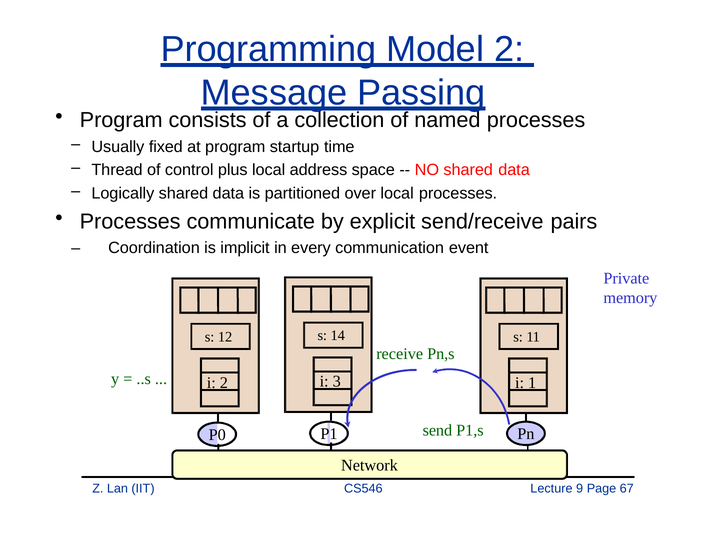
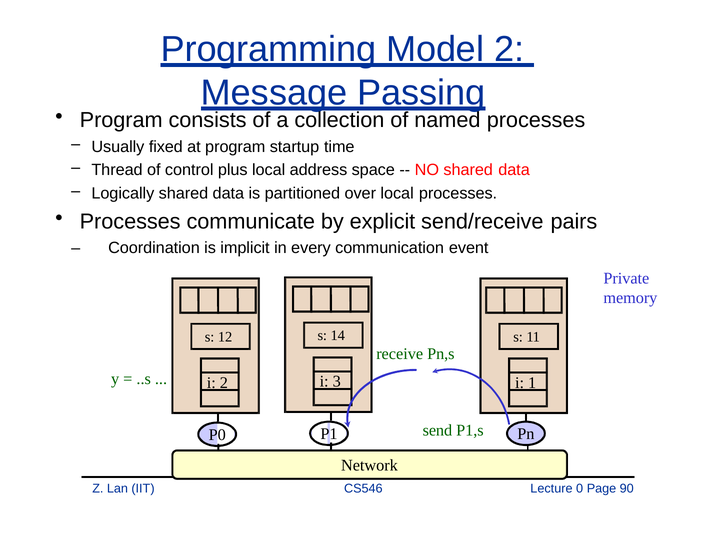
9: 9 -> 0
67: 67 -> 90
